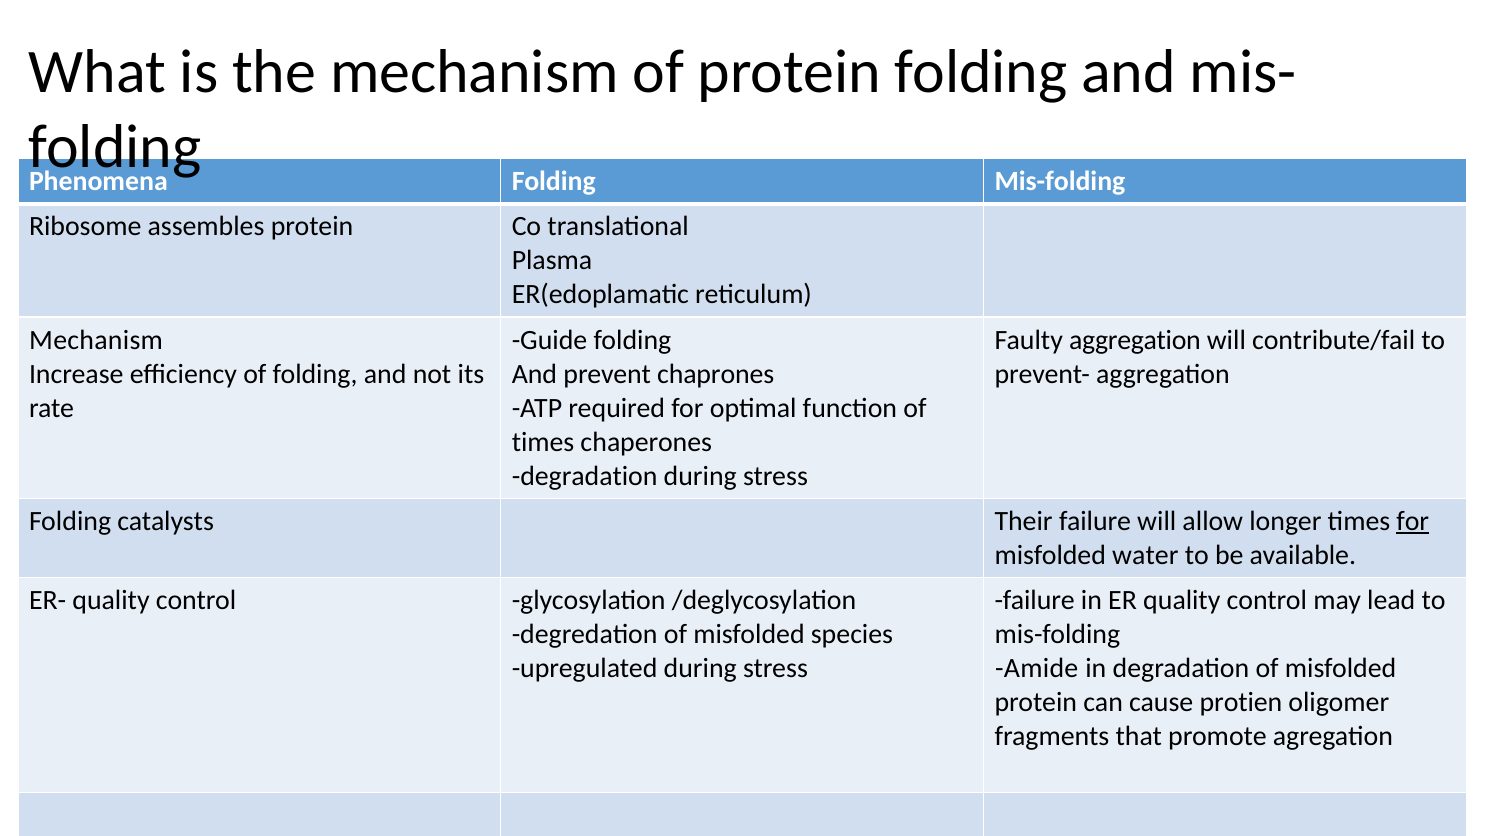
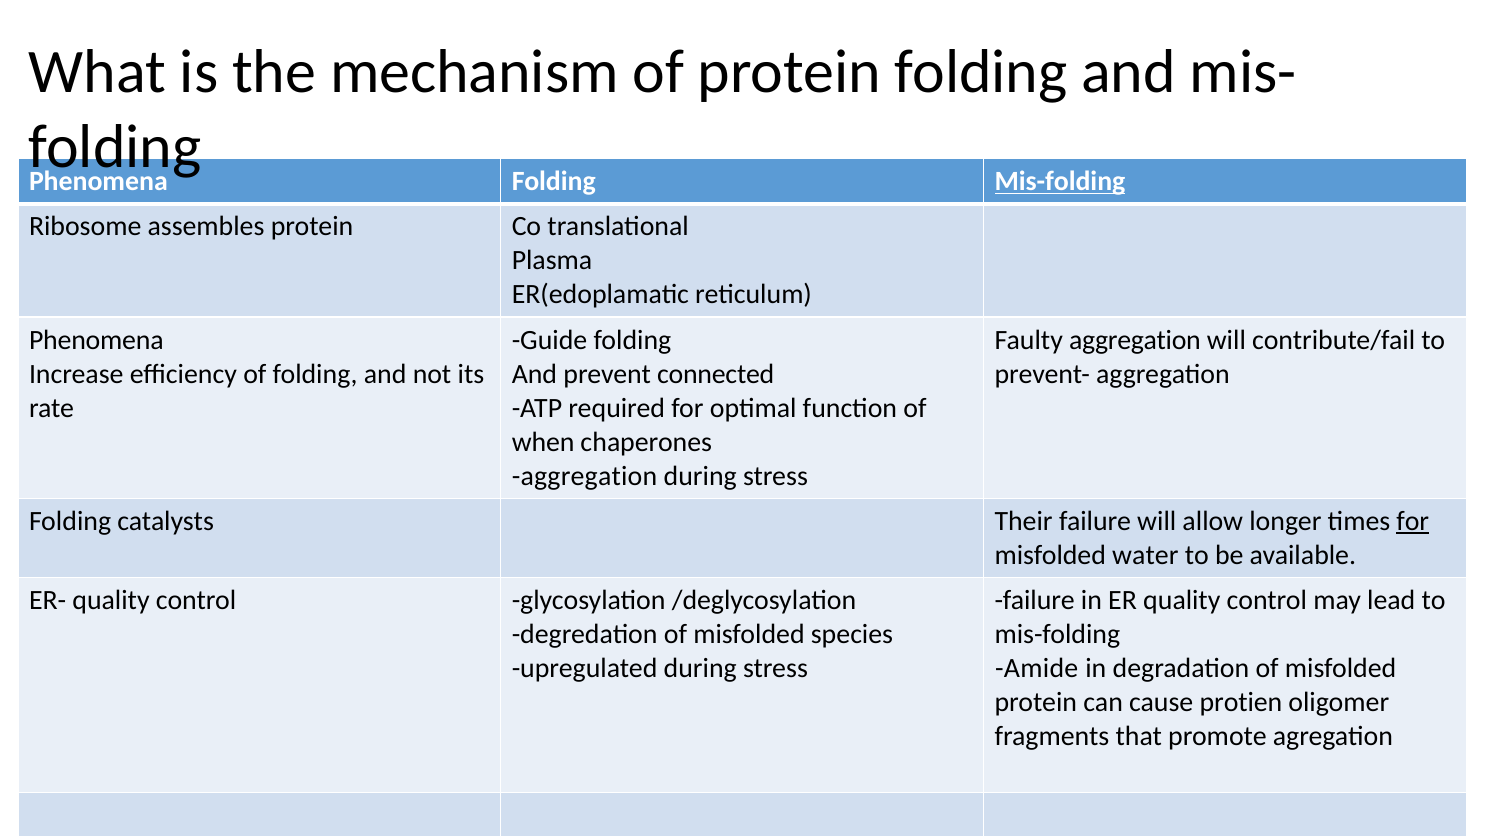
Mis-folding at (1060, 182) underline: none -> present
Mechanism at (96, 340): Mechanism -> Phenomena
chaprones: chaprones -> connected
times at (543, 442): times -> when
degradation at (585, 476): degradation -> aggregation
